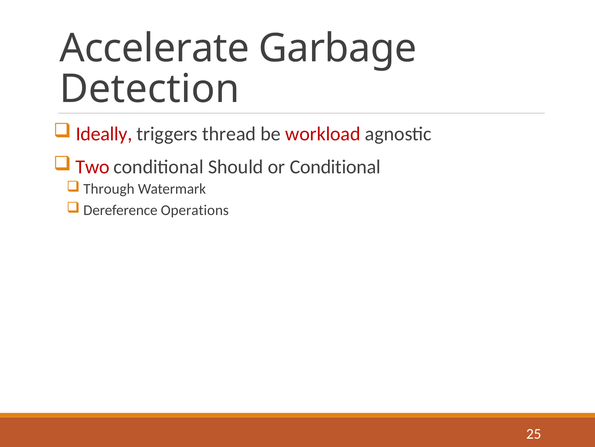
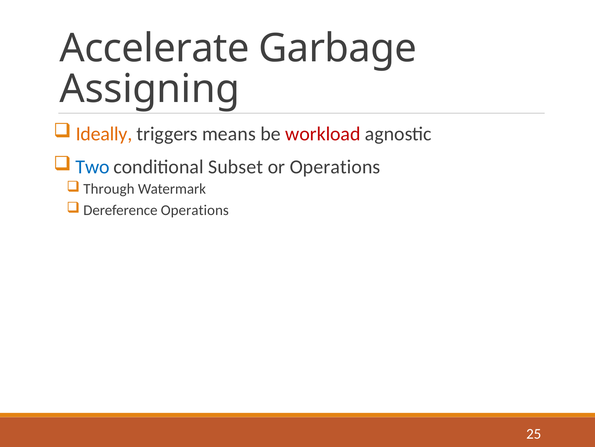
Detection: Detection -> Assigning
Ideally colour: red -> orange
thread: thread -> means
Two colour: red -> blue
Should: Should -> Subset
or Conditional: Conditional -> Operations
